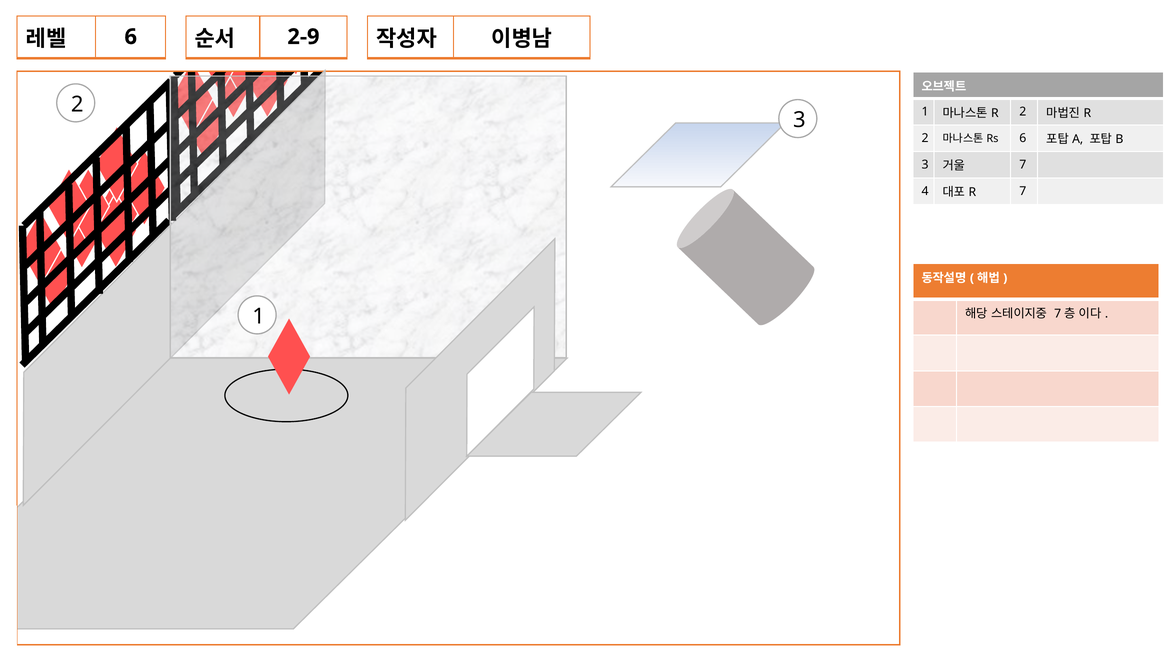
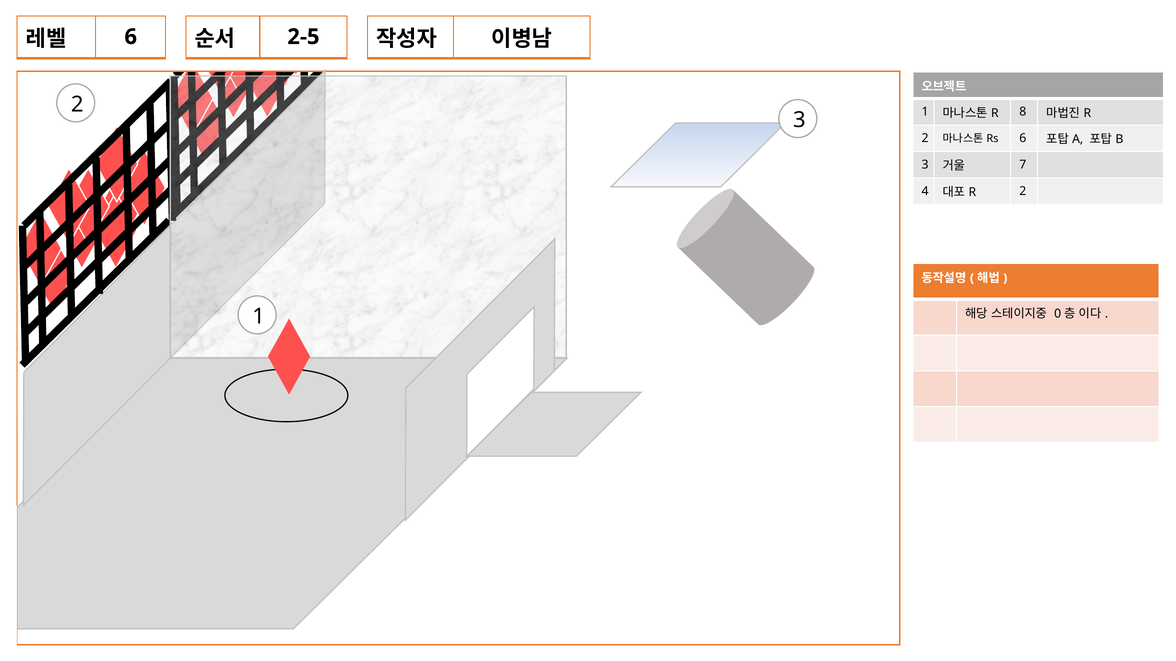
2-9: 2-9 -> 2-5
2 at (1023, 112): 2 -> 8
7 at (1023, 192): 7 -> 2
7 at (1058, 314): 7 -> 0
